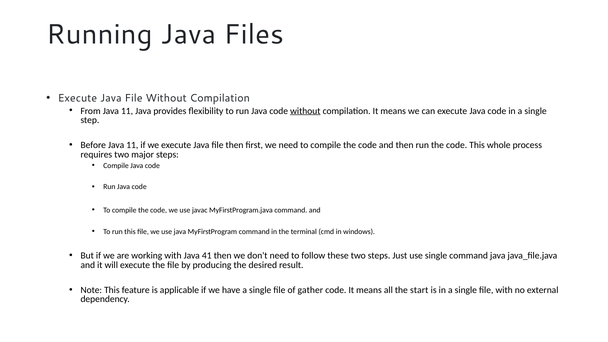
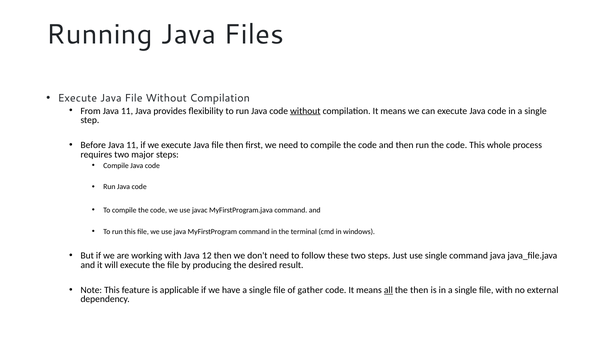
41: 41 -> 12
all underline: none -> present
the start: start -> then
